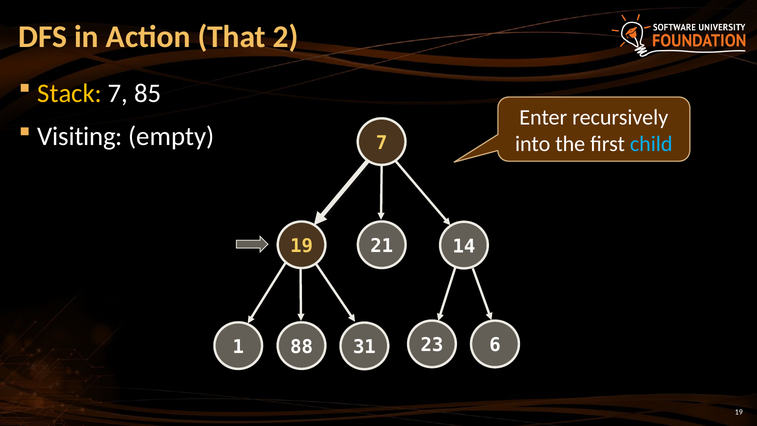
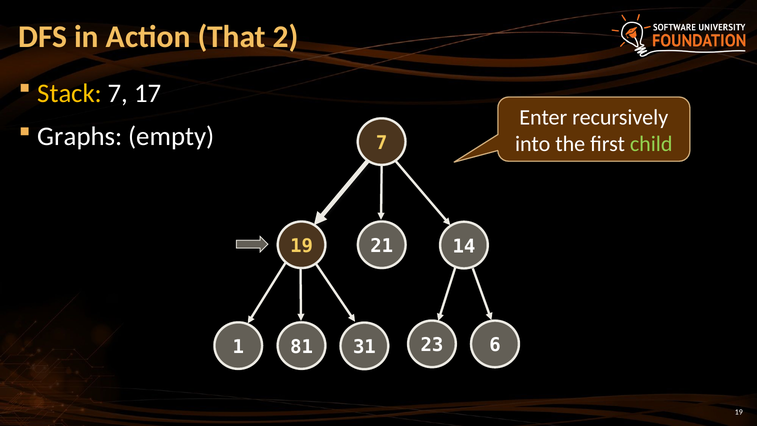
85: 85 -> 17
Visiting: Visiting -> Graphs
child colour: light blue -> light green
88: 88 -> 81
